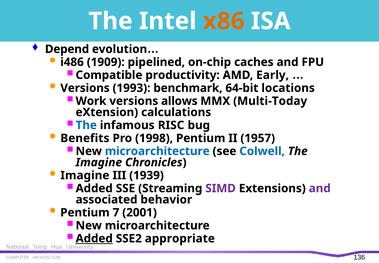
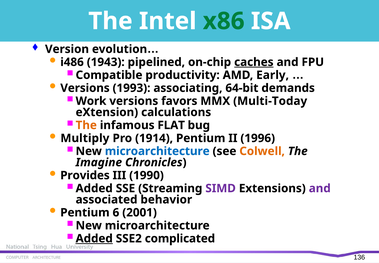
x86 colour: orange -> green
Depend: Depend -> Version
1909: 1909 -> 1943
caches underline: none -> present
benchmark: benchmark -> associating
locations: locations -> demands
allows: allows -> favors
The at (86, 125) colour: blue -> orange
RISC: RISC -> FLAT
Benefits: Benefits -> Multiply
1998: 1998 -> 1914
1957: 1957 -> 1996
Colwell colour: blue -> orange
Imagine at (85, 175): Imagine -> Provides
1939: 1939 -> 1990
7: 7 -> 6
appropriate: appropriate -> complicated
